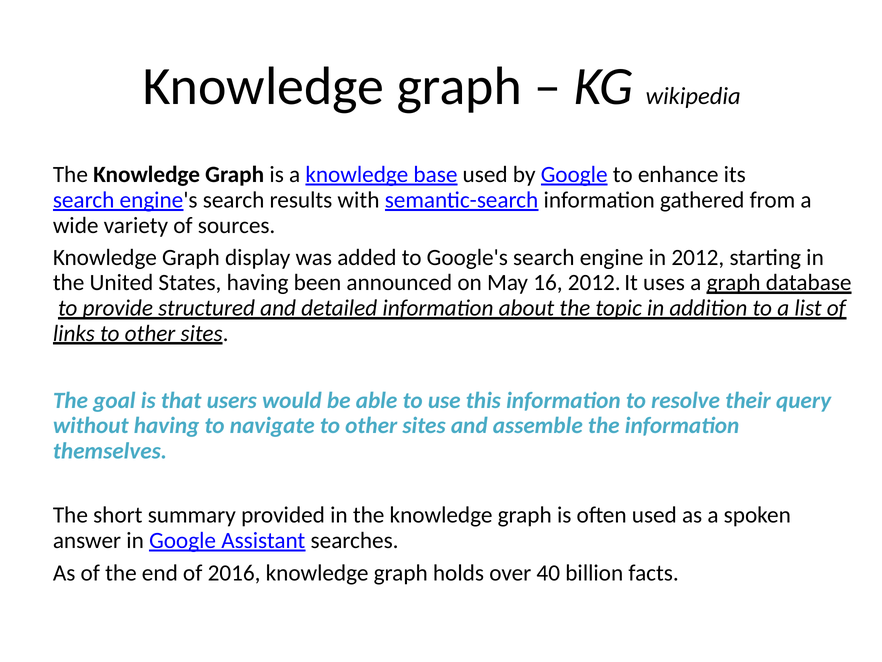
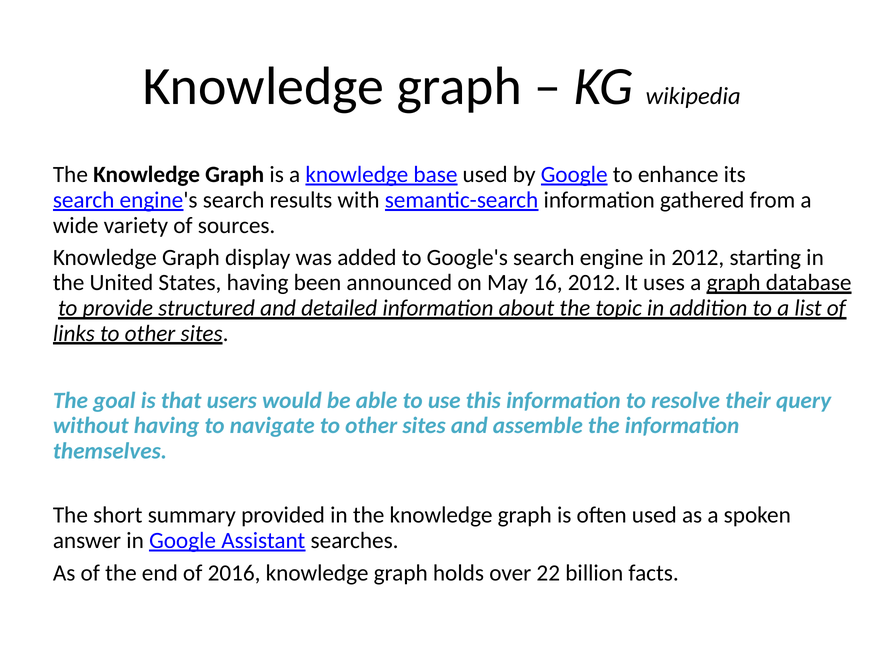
40: 40 -> 22
